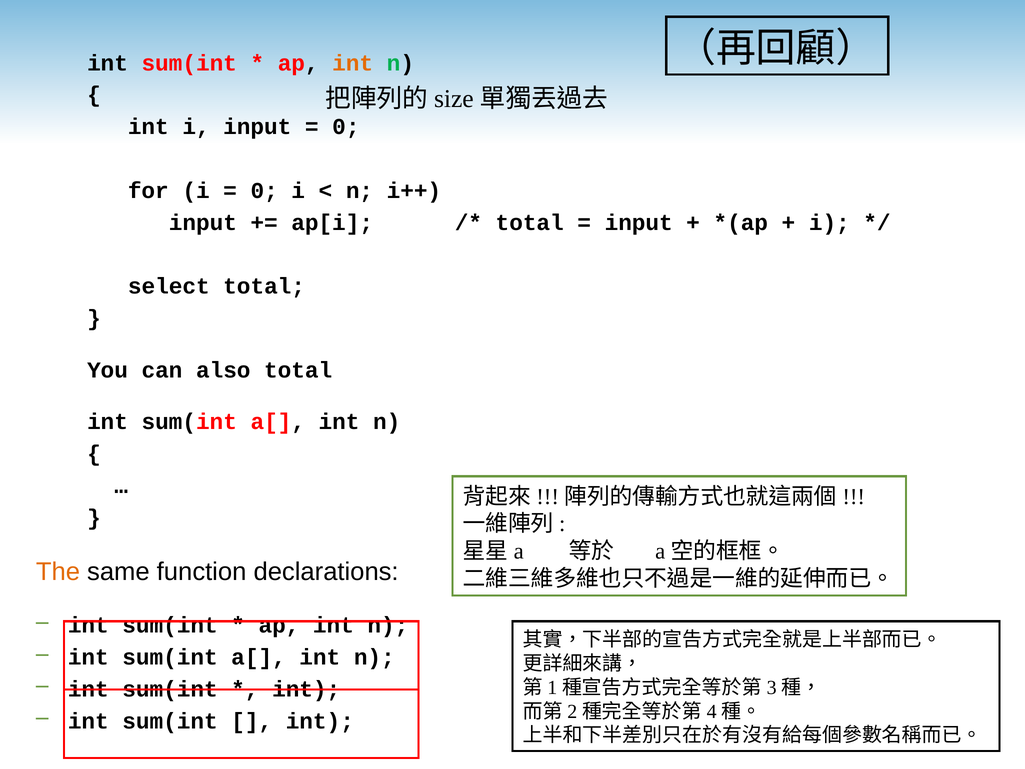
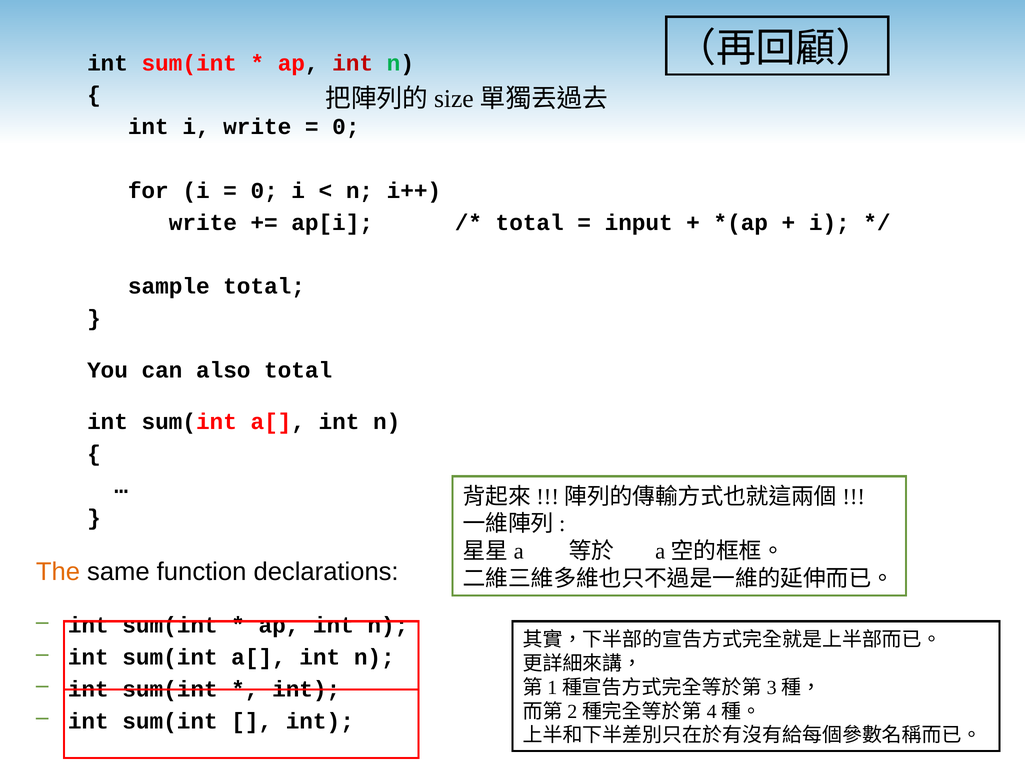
int at (353, 63) colour: orange -> red
i input: input -> write
input at (203, 222): input -> write
select: select -> sample
